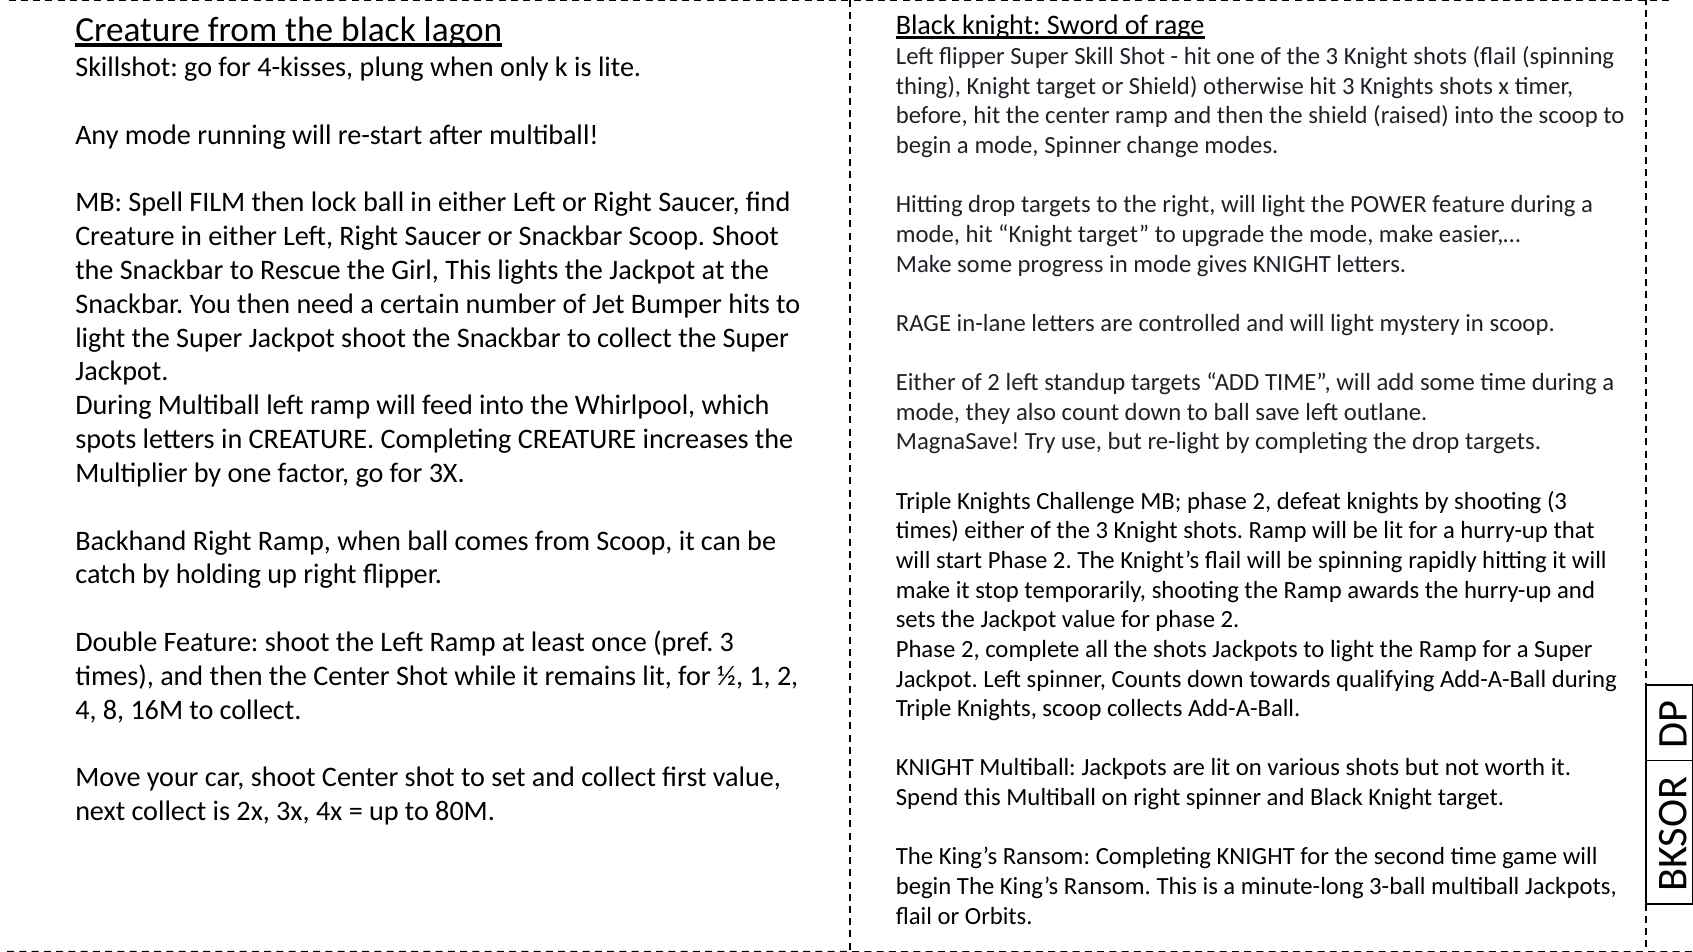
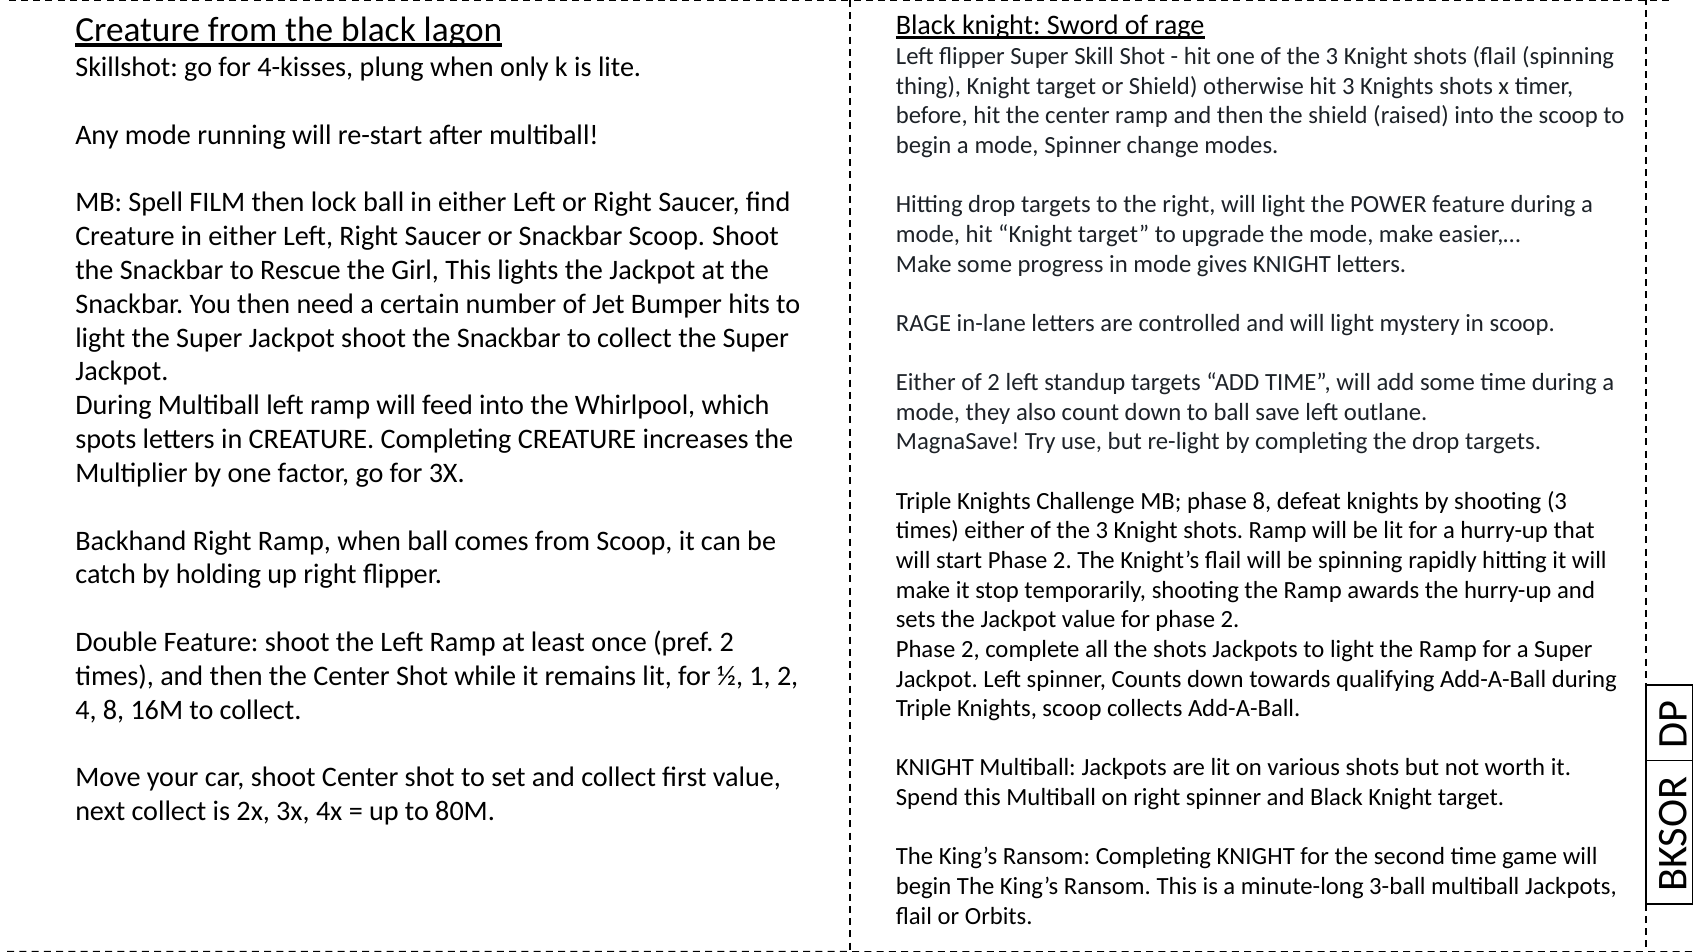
MB phase 2: 2 -> 8
pref 3: 3 -> 2
